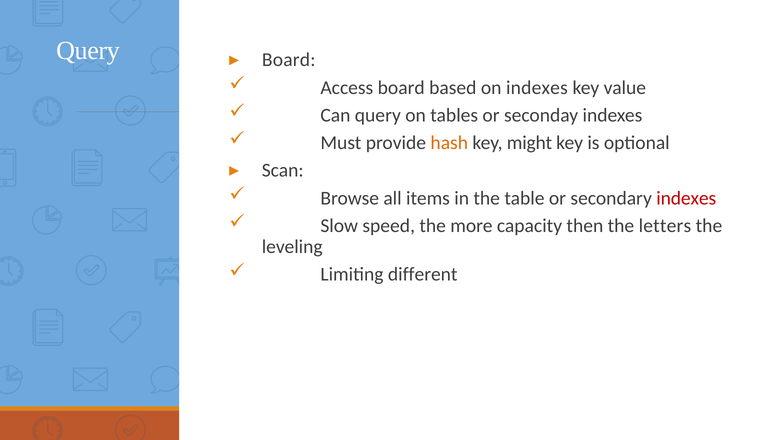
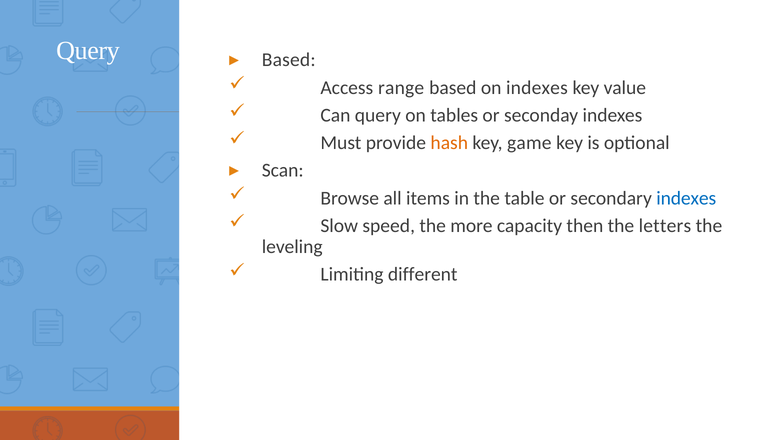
Board at (289, 60): Board -> Based
Access board: board -> range
might: might -> game
indexes at (686, 198) colour: red -> blue
